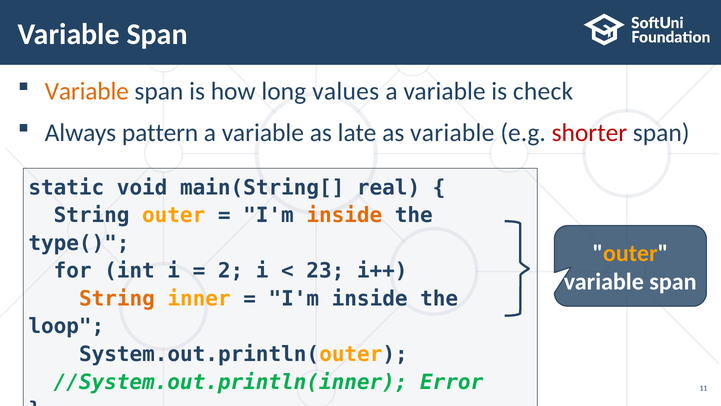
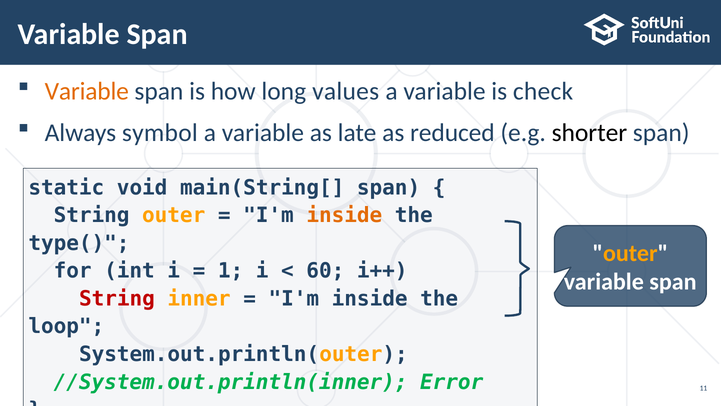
pattern: pattern -> symbol
as variable: variable -> reduced
shorter colour: red -> black
main(String[ real: real -> span
2: 2 -> 1
23: 23 -> 60
String at (117, 298) colour: orange -> red
